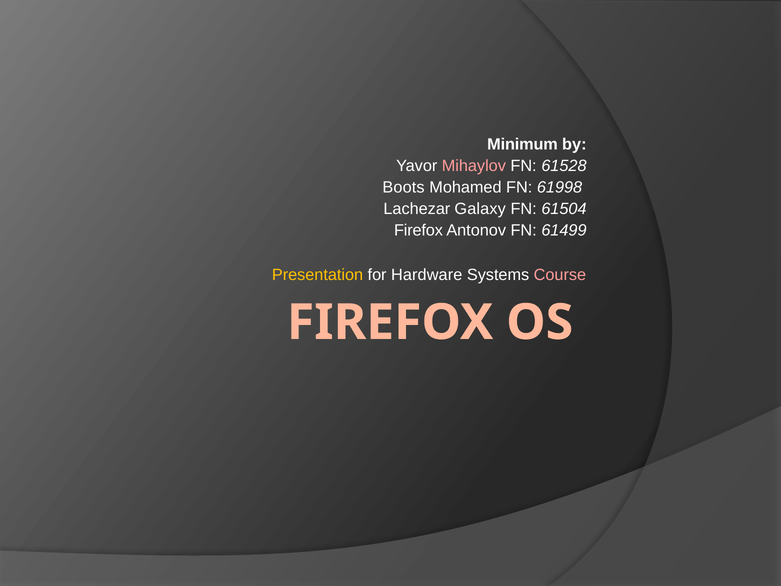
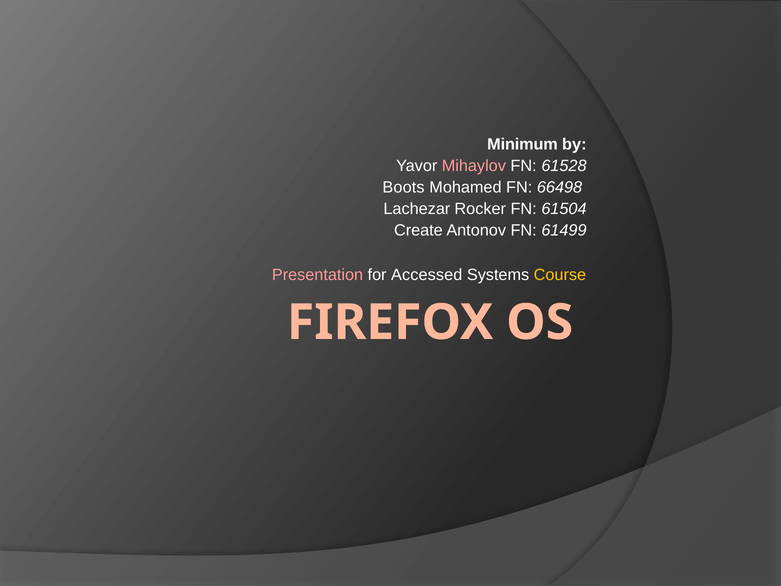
61998: 61998 -> 66498
Galaxy: Galaxy -> Rocker
Firefox at (418, 230): Firefox -> Create
Presentation colour: yellow -> pink
Hardware: Hardware -> Accessed
Course colour: pink -> yellow
